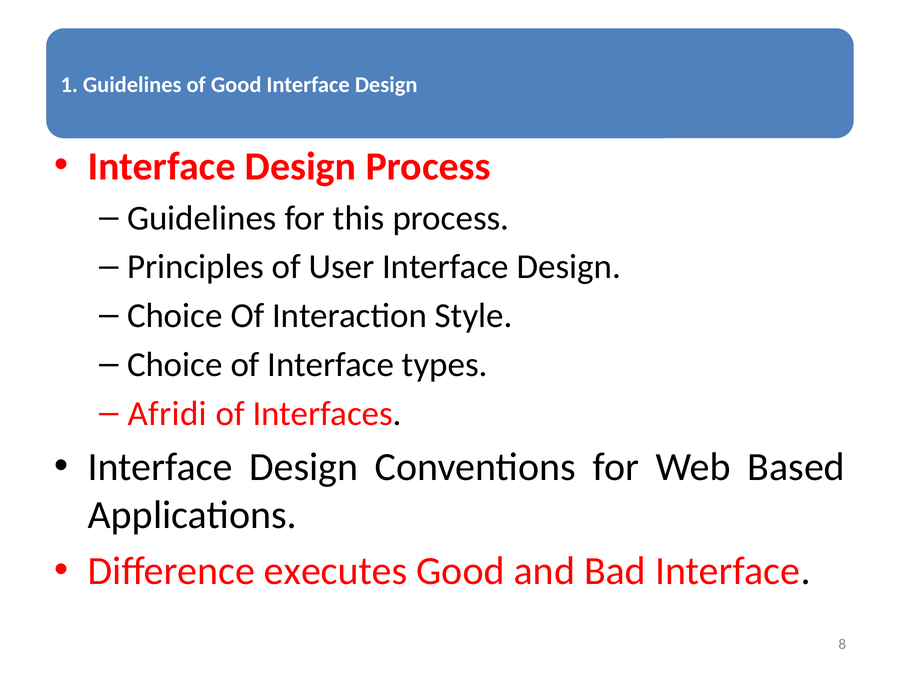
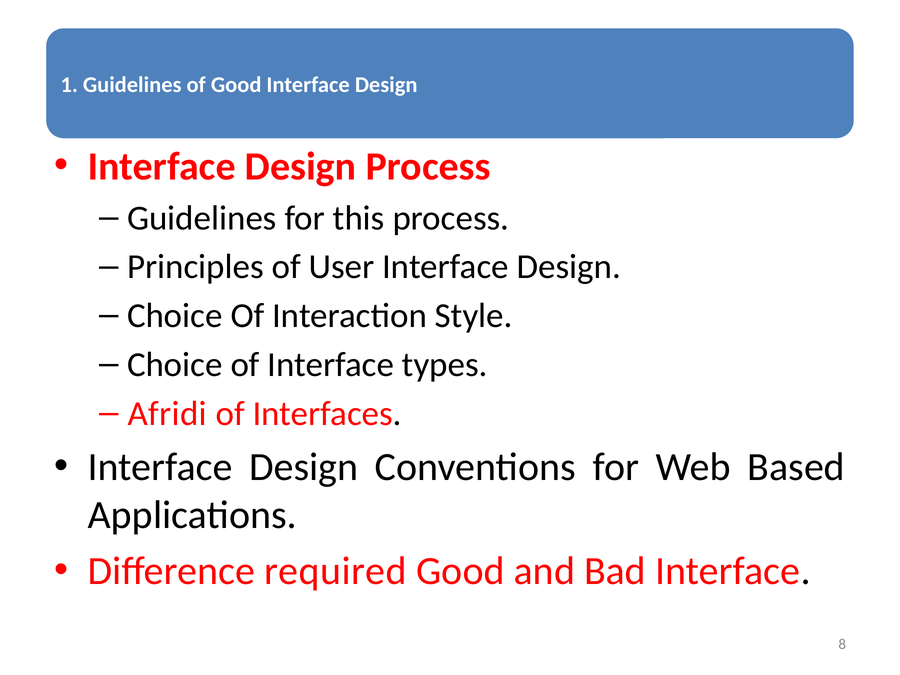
executes: executes -> required
